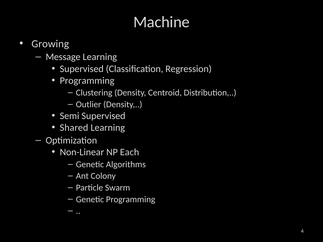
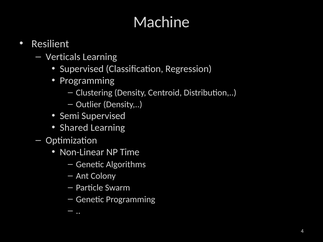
Growing: Growing -> Resilient
Message: Message -> Verticals
Each: Each -> Time
